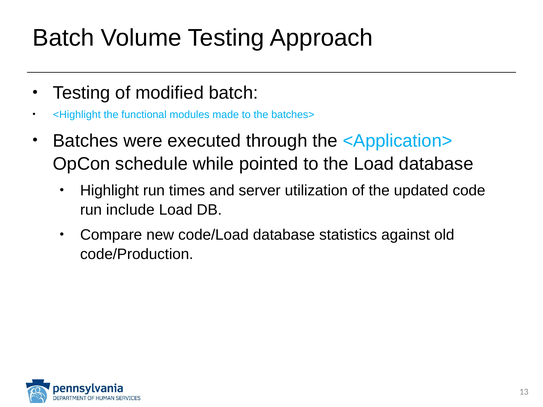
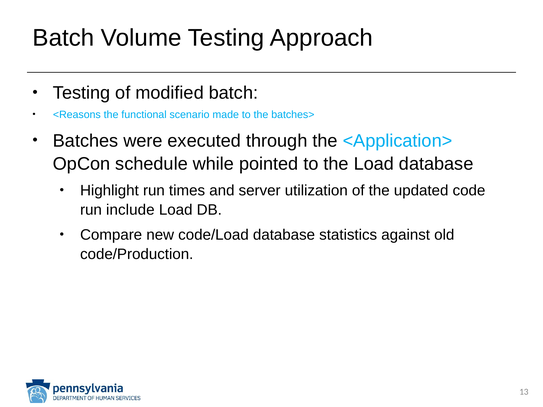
<Highlight: <Highlight -> <Reasons
modules: modules -> scenario
